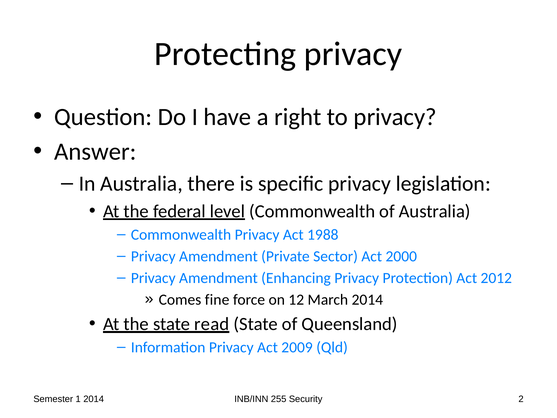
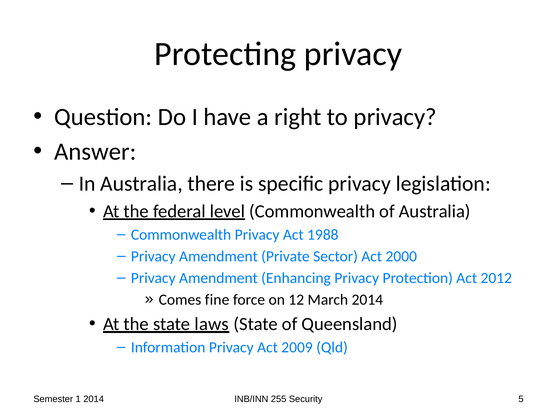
read: read -> laws
2: 2 -> 5
